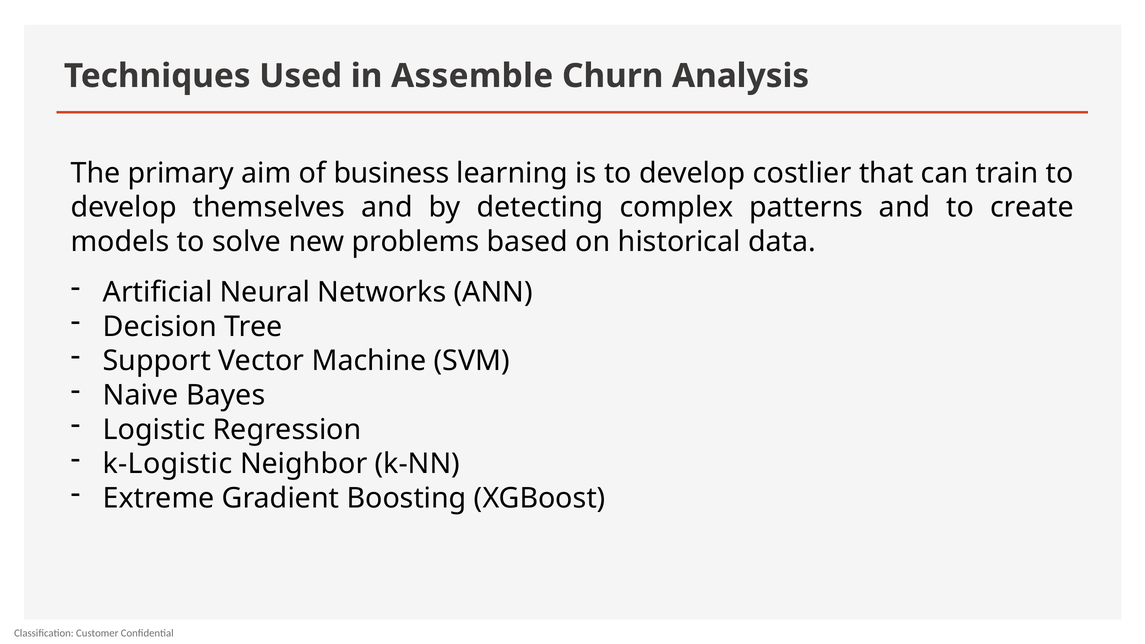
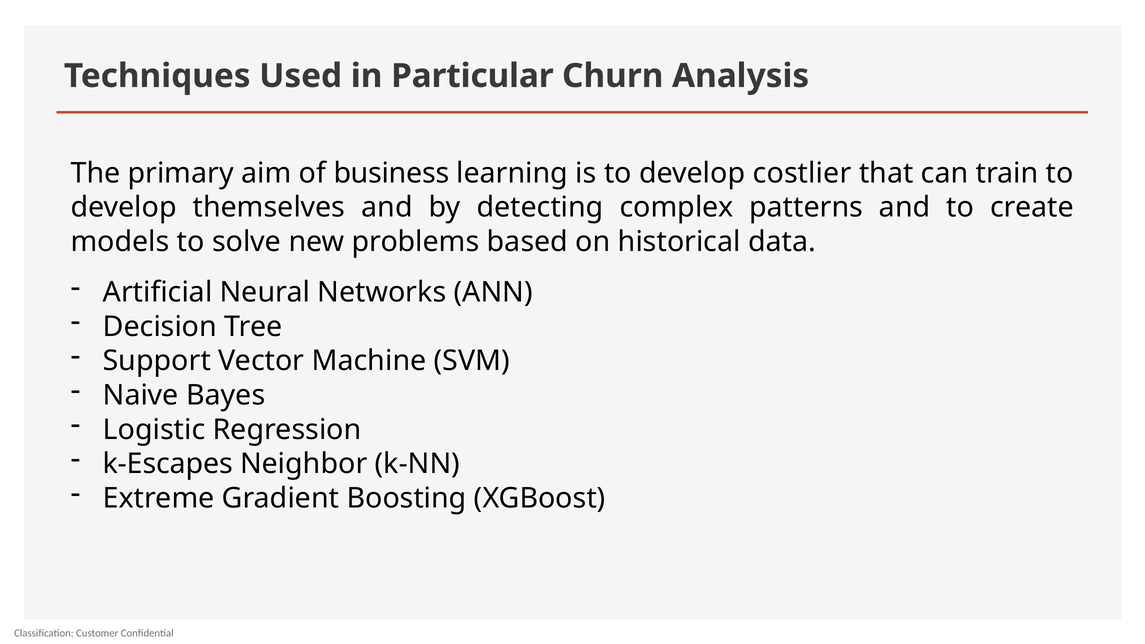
Assemble: Assemble -> Particular
k-Logistic: k-Logistic -> k-Escapes
